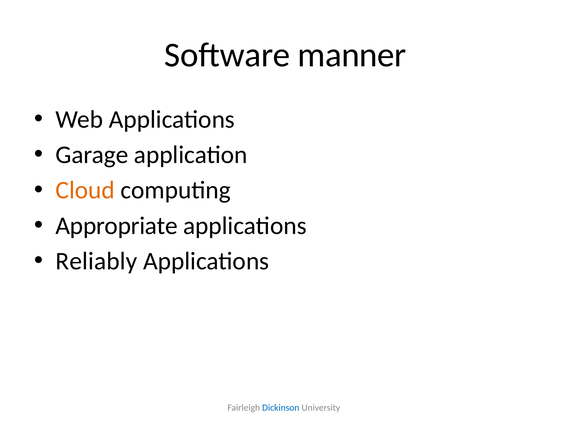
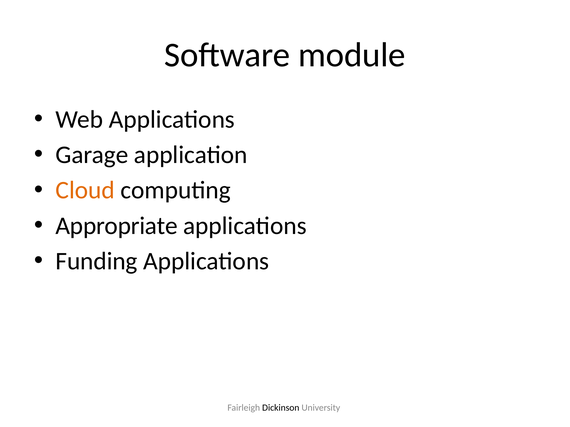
manner: manner -> module
Reliably: Reliably -> Funding
Dickinson colour: blue -> black
